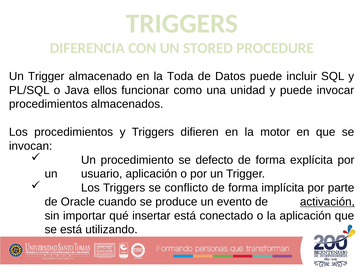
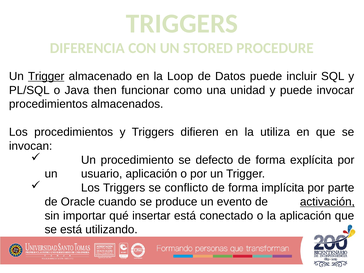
Trigger at (46, 76) underline: none -> present
Toda: Toda -> Loop
ellos: ellos -> then
motor: motor -> utiliza
